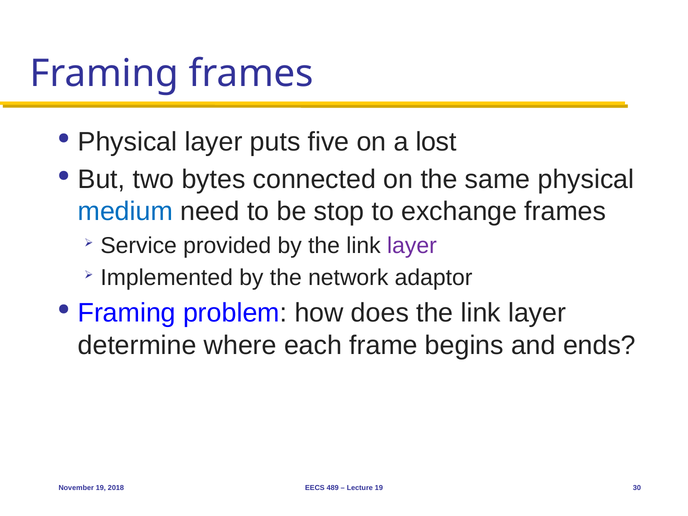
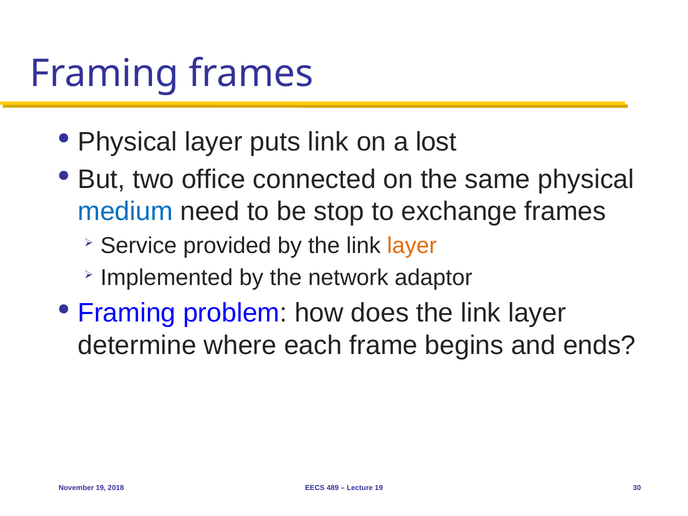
puts five: five -> link
bytes: bytes -> office
layer at (412, 246) colour: purple -> orange
